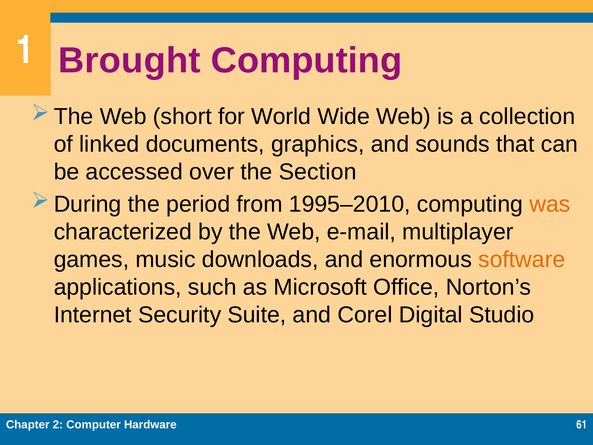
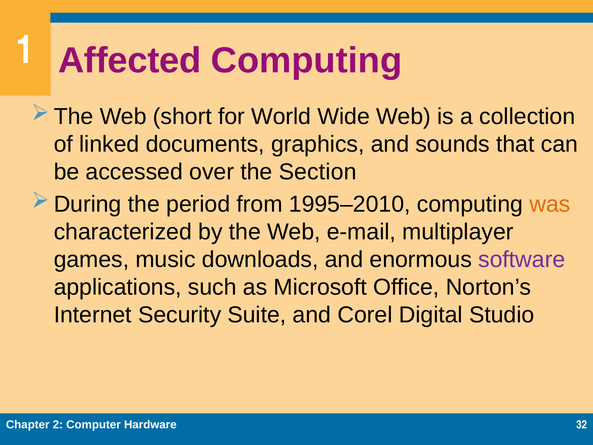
Brought: Brought -> Affected
software colour: orange -> purple
61: 61 -> 32
